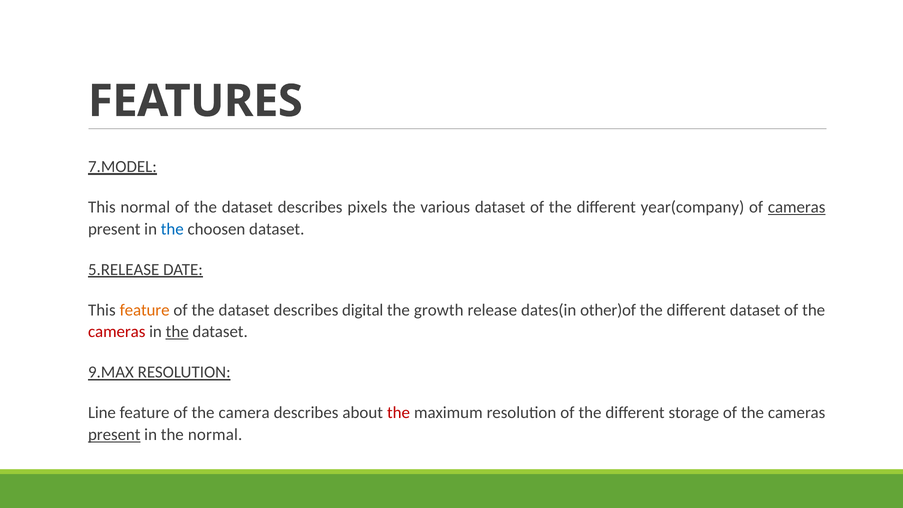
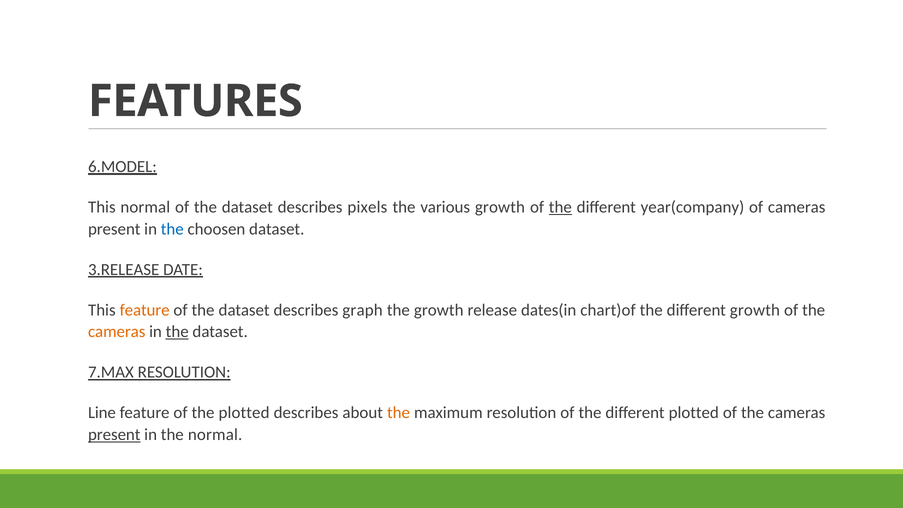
7.MODEL: 7.MODEL -> 6.MODEL
various dataset: dataset -> growth
the at (560, 207) underline: none -> present
cameras at (797, 207) underline: present -> none
5.RELEASE: 5.RELEASE -> 3.RELEASE
digital: digital -> graph
other)of: other)of -> chart)of
different dataset: dataset -> growth
cameras at (117, 332) colour: red -> orange
9.MAX: 9.MAX -> 7.MAX
the camera: camera -> plotted
the at (398, 413) colour: red -> orange
different storage: storage -> plotted
